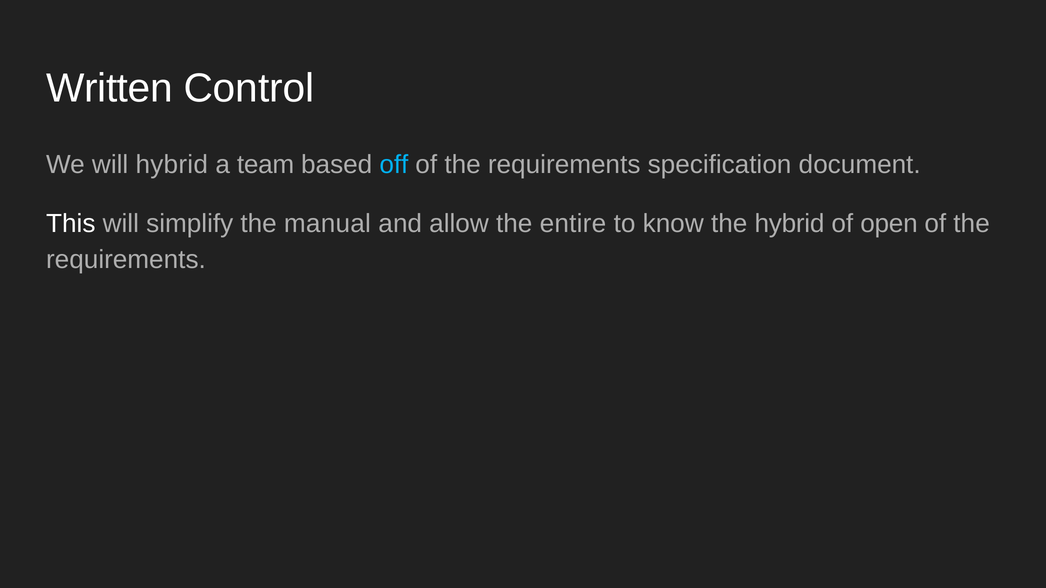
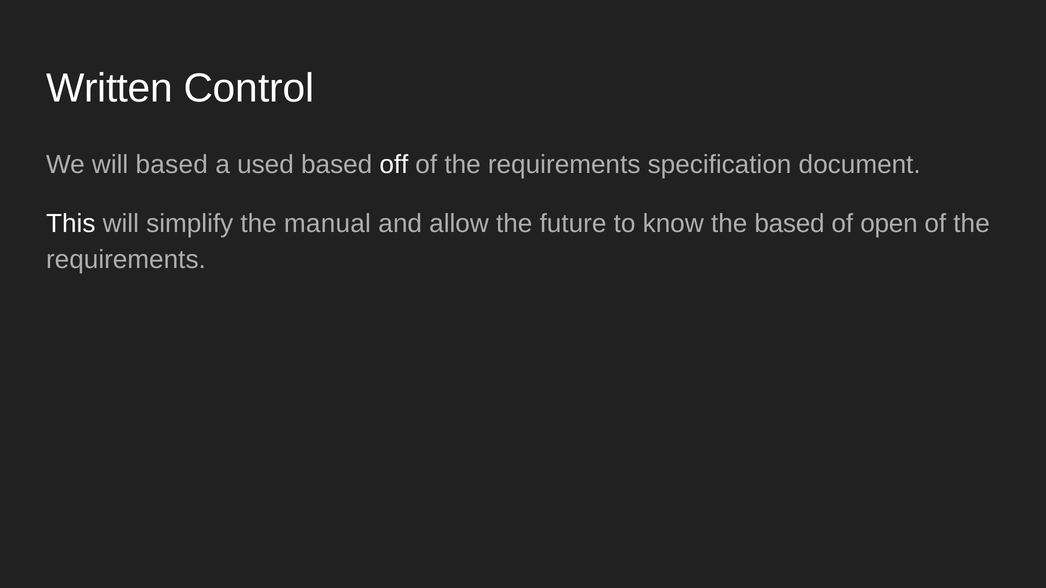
will hybrid: hybrid -> based
team: team -> used
off colour: light blue -> white
entire: entire -> future
the hybrid: hybrid -> based
